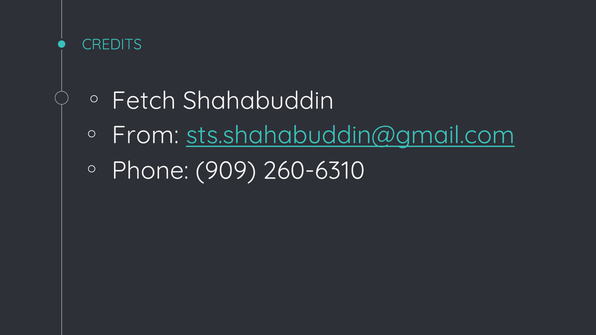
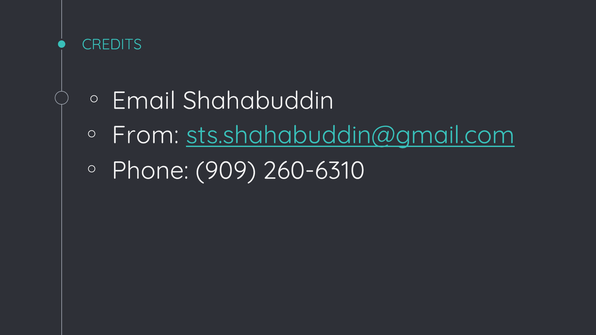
Fetch: Fetch -> Email
